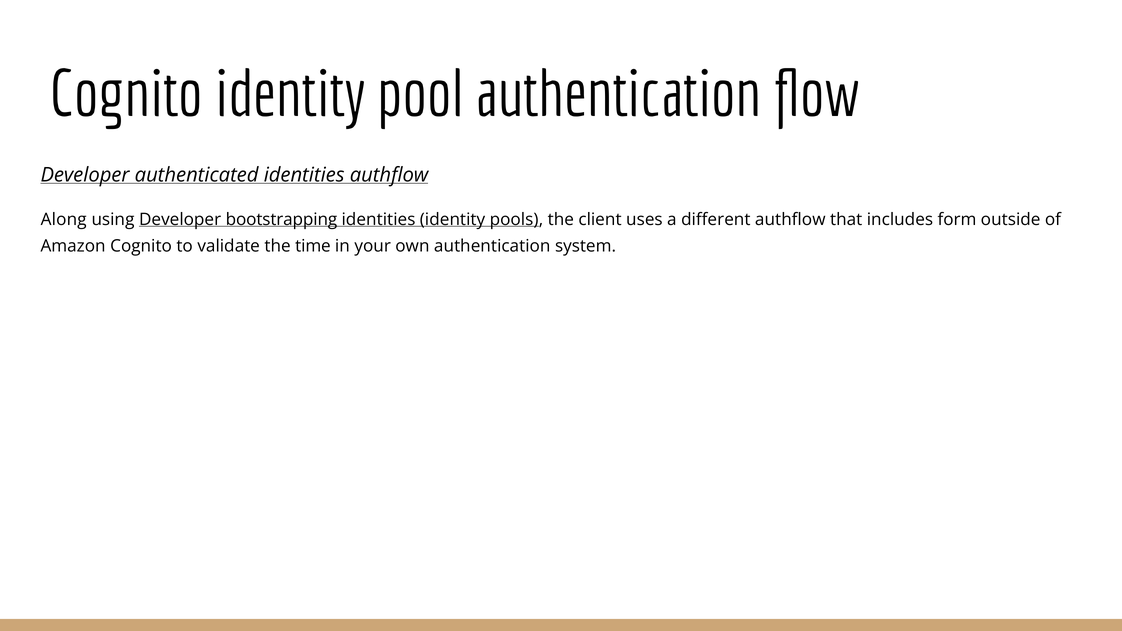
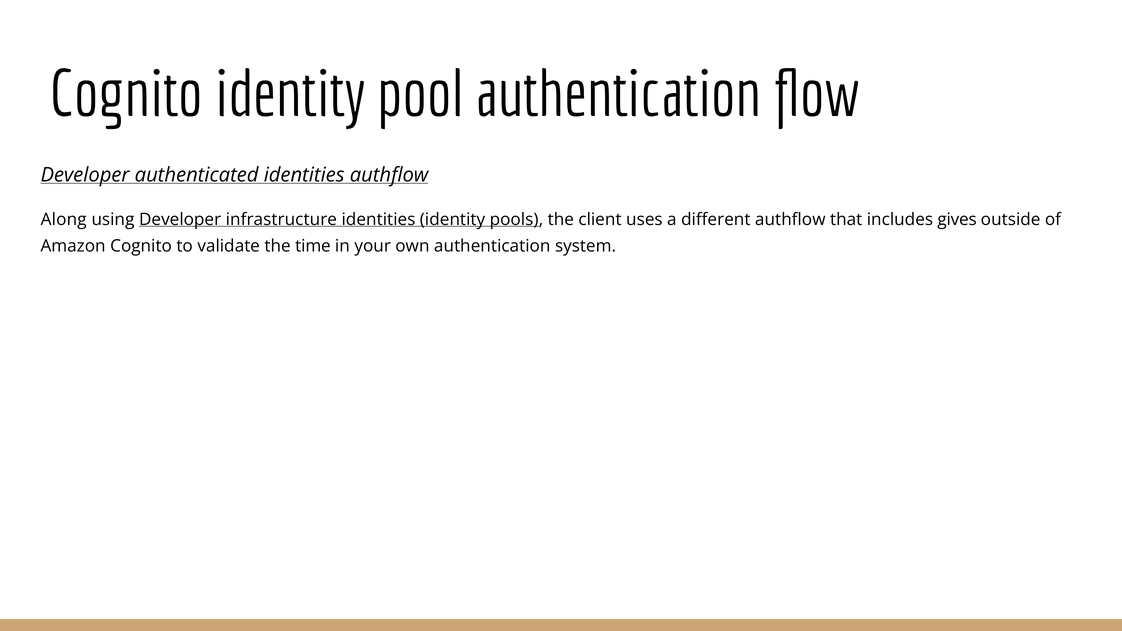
bootstrapping: bootstrapping -> infrastructure
form: form -> gives
